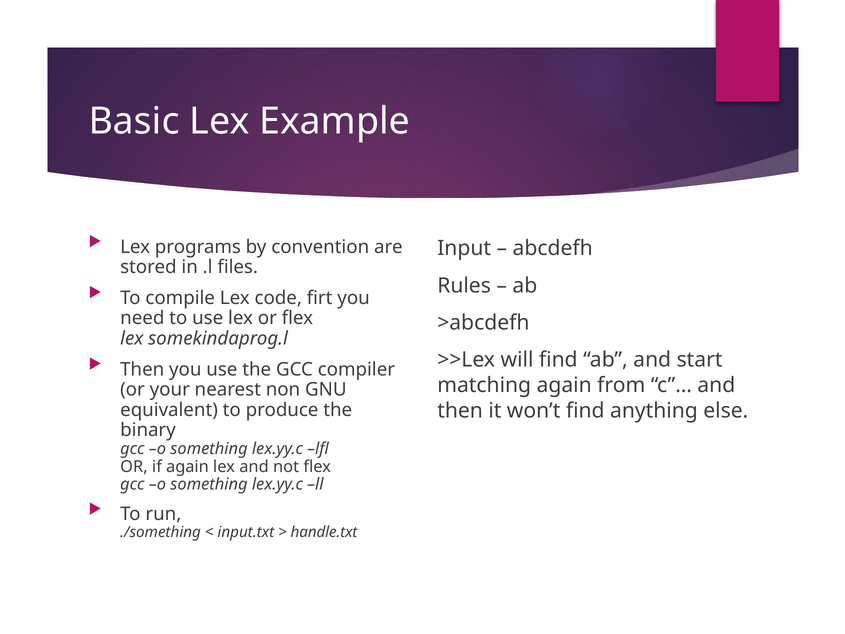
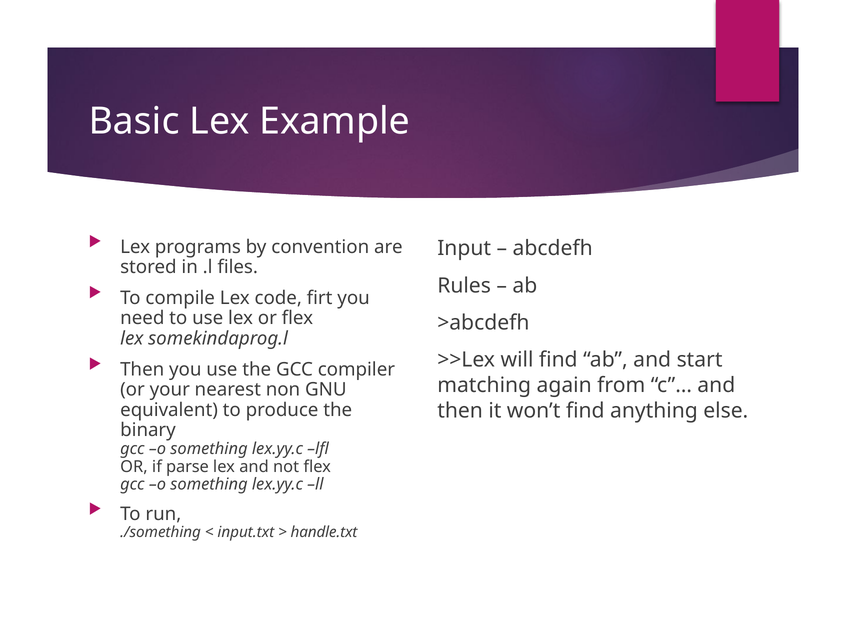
if again: again -> parse
